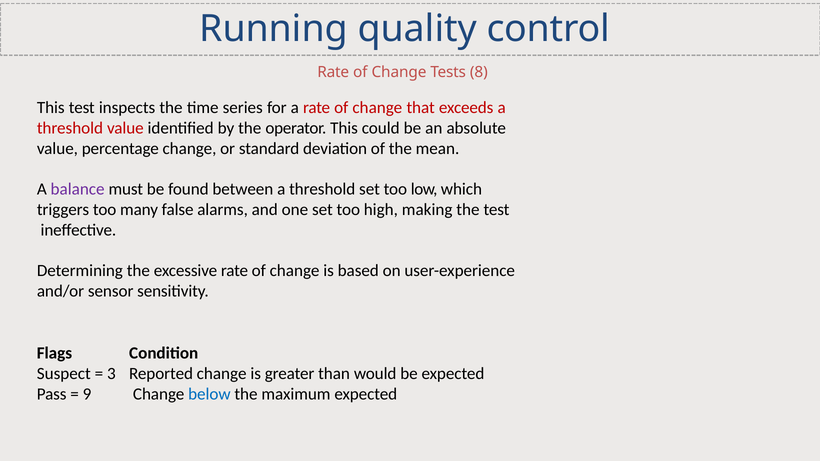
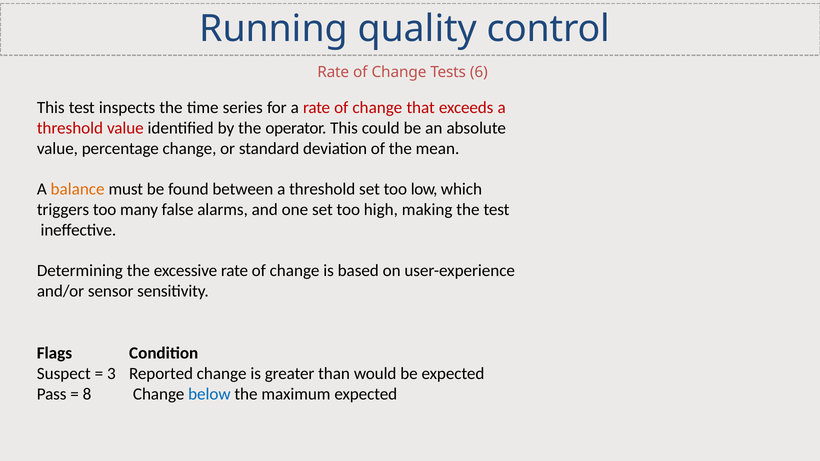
8: 8 -> 6
balance colour: purple -> orange
9: 9 -> 8
